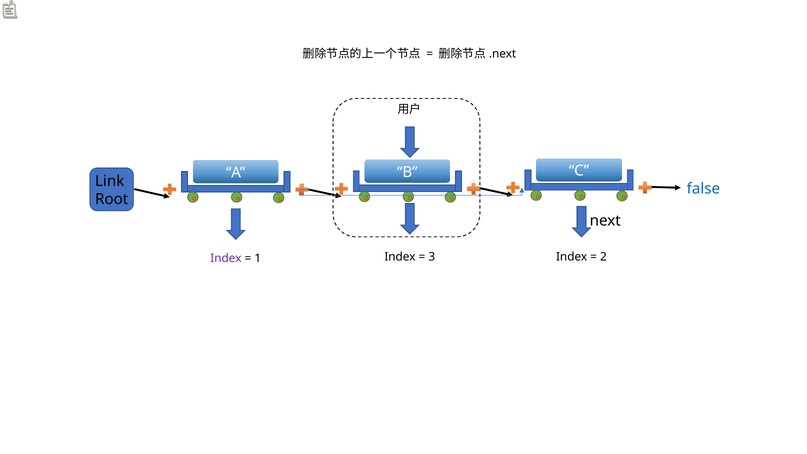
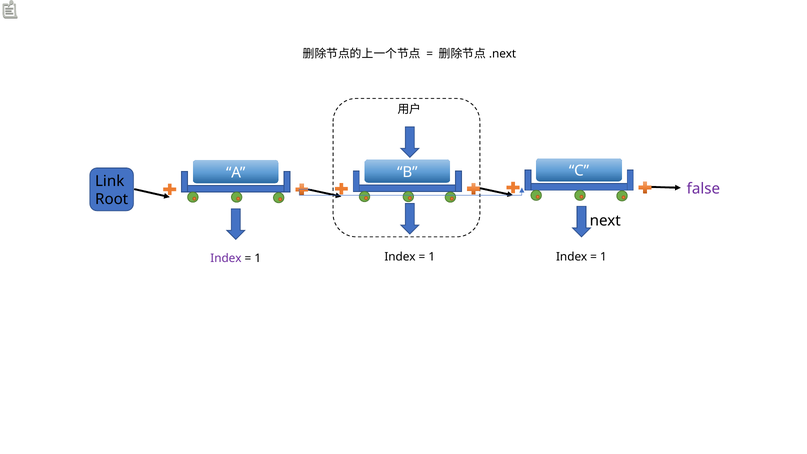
false colour: blue -> purple
3 at (432, 257): 3 -> 1
2 at (603, 257): 2 -> 1
